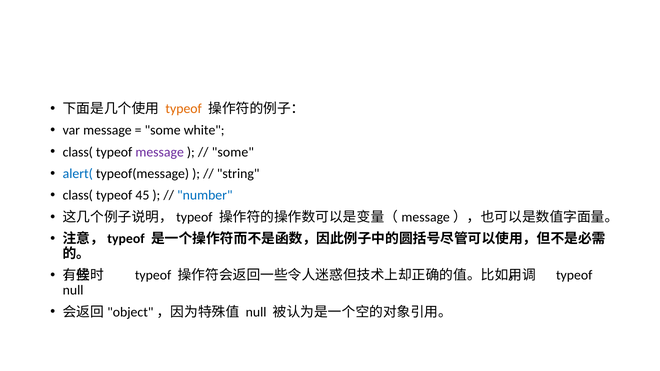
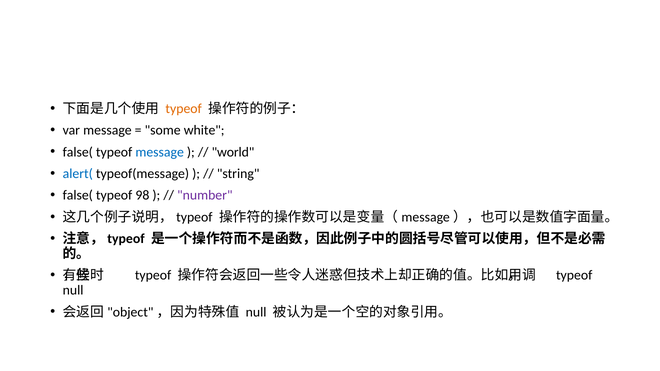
class( at (78, 152): class( -> false(
message at (160, 152) colour: purple -> blue
some at (233, 152): some -> world
class( at (78, 196): class( -> false(
45: 45 -> 98
number colour: blue -> purple
